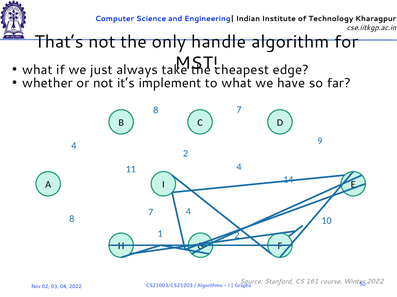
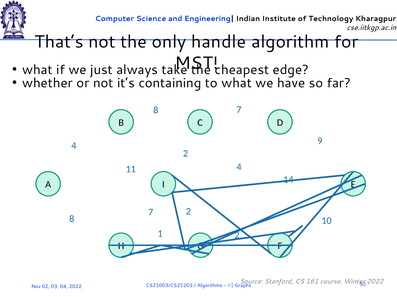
implement: implement -> containing
7 4: 4 -> 2
